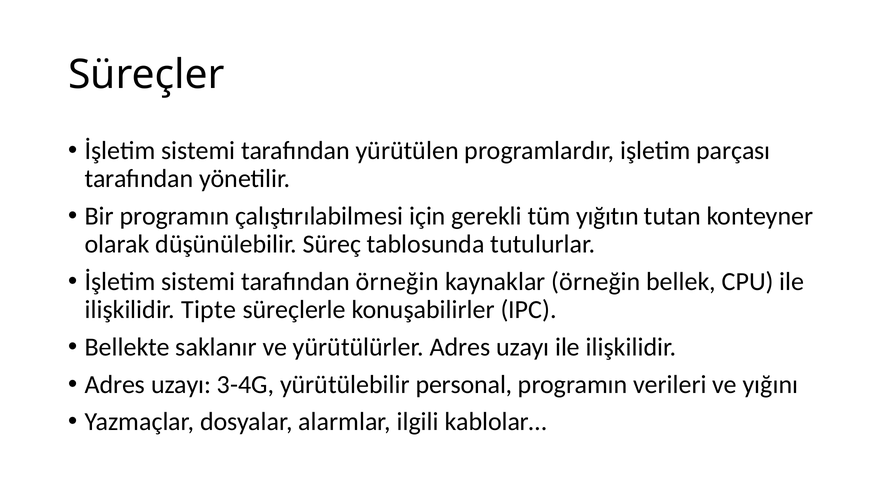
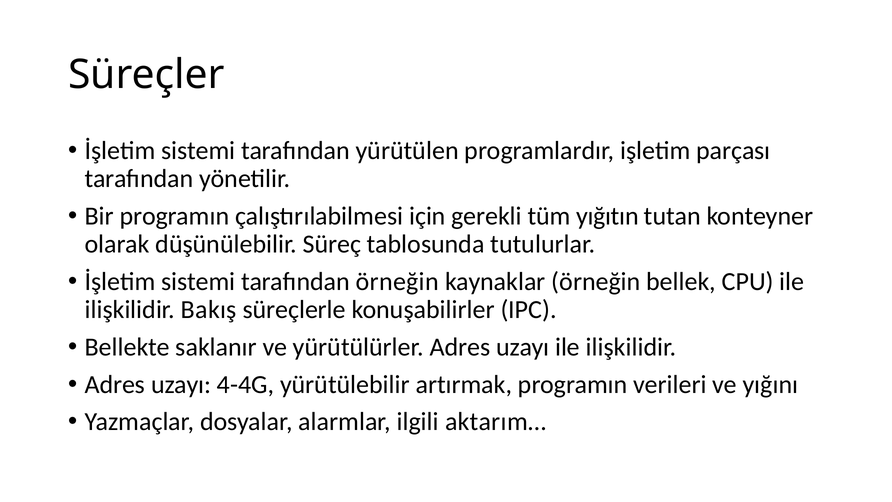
Tipte: Tipte -> Bakış
3-4G: 3-4G -> 4-4G
personal: personal -> artırmak
kablolar…: kablolar… -> aktarım…
